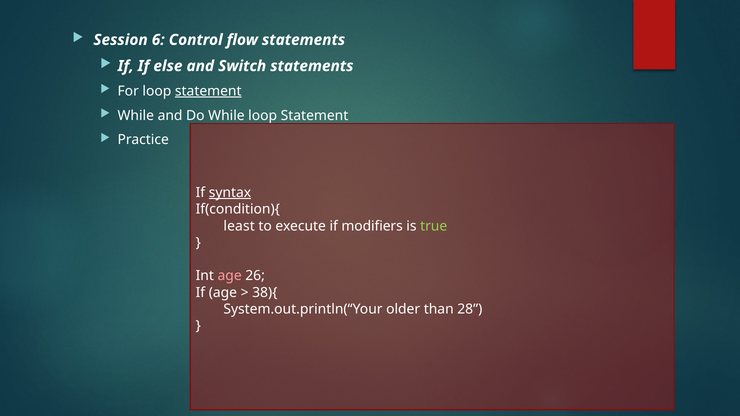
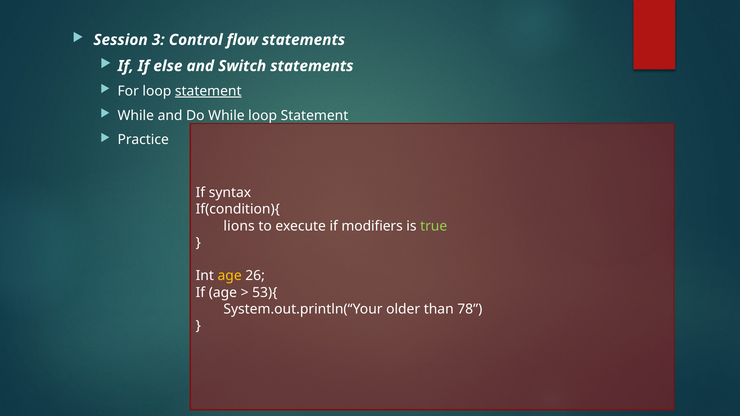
6: 6 -> 3
syntax underline: present -> none
least: least -> lions
age at (230, 276) colour: pink -> yellow
38){: 38){ -> 53){
28: 28 -> 78
